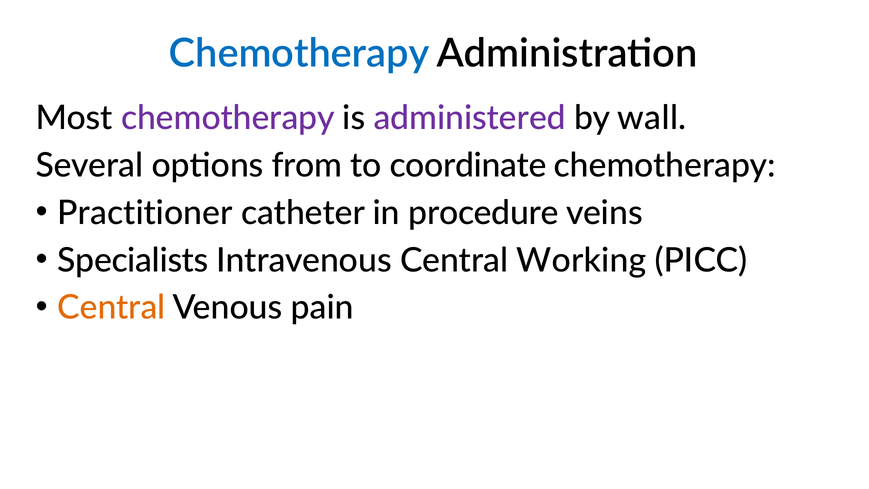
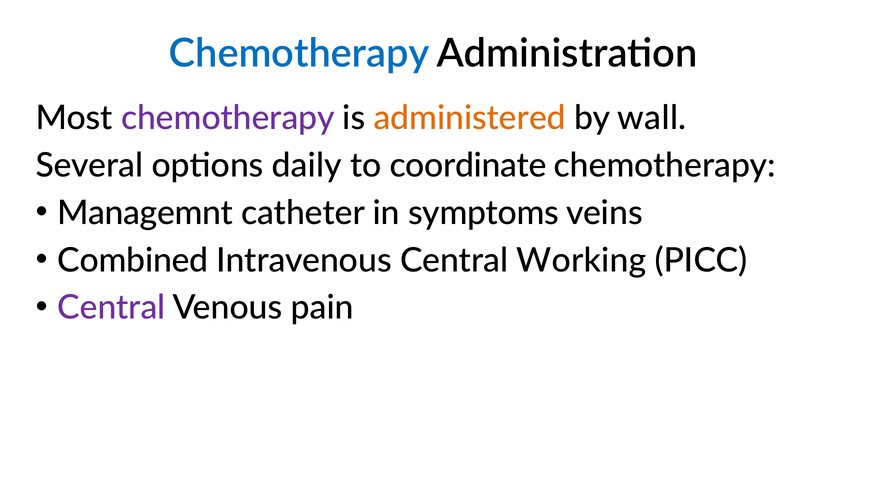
administered colour: purple -> orange
from: from -> daily
Practitioner: Practitioner -> Managemnt
procedure: procedure -> symptoms
Specialists: Specialists -> Combined
Central at (111, 308) colour: orange -> purple
